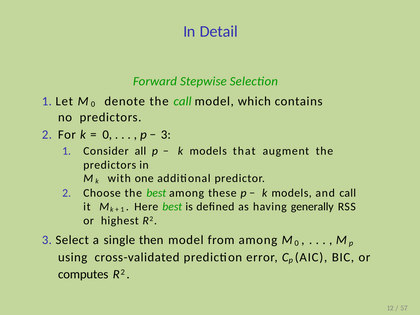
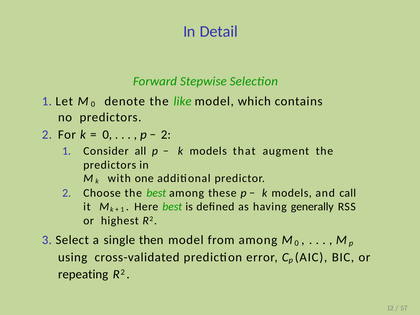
the call: call -> like
3 at (166, 135): 3 -> 2
computes: computes -> repeating
